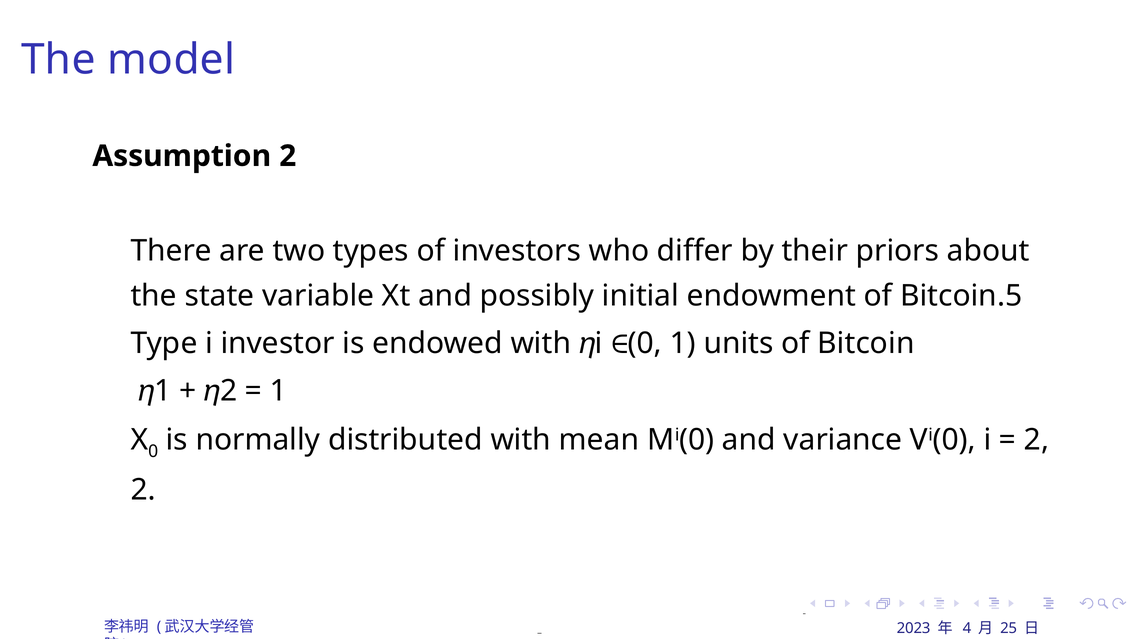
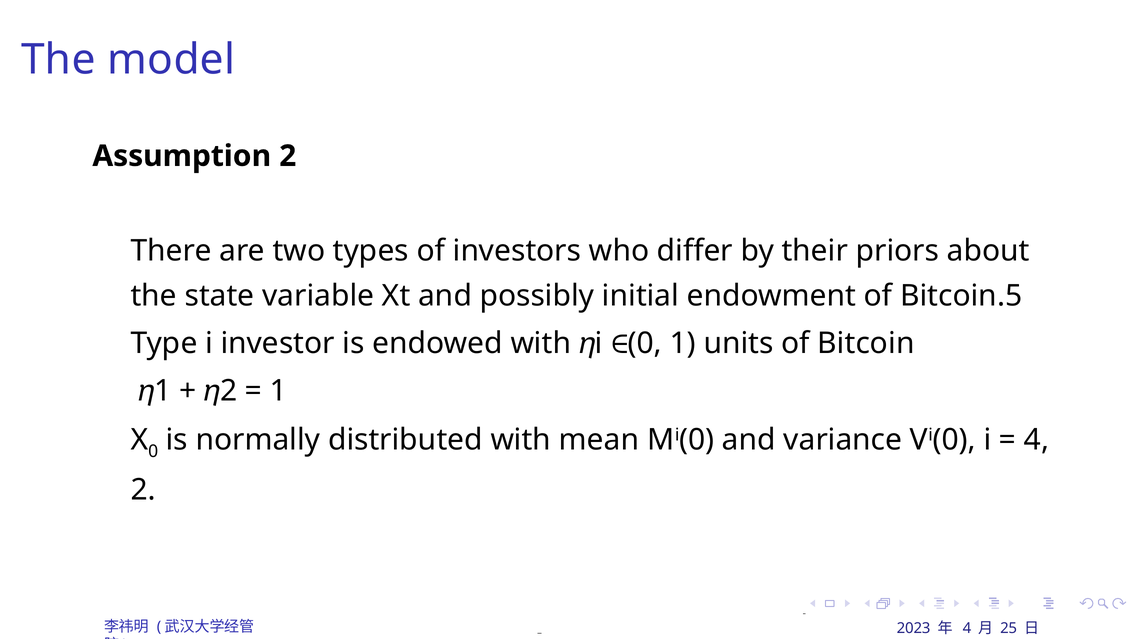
2 at (1037, 440): 2 -> 4
